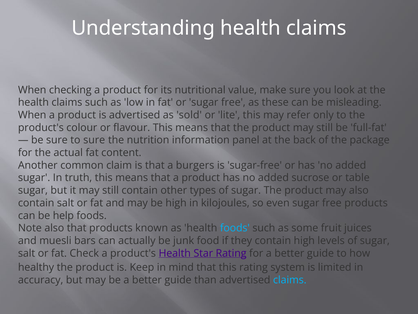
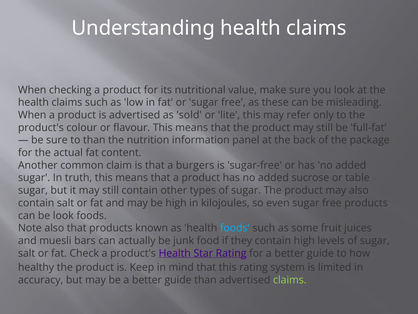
to sure: sure -> than
be help: help -> look
claims at (290, 280) colour: light blue -> light green
